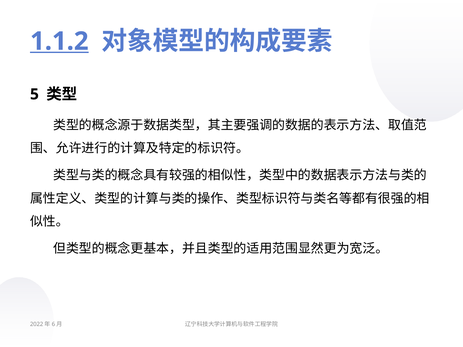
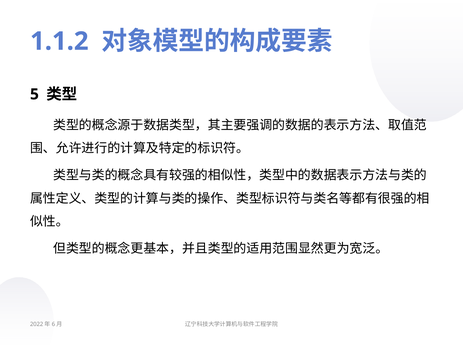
1.1.2 underline: present -> none
